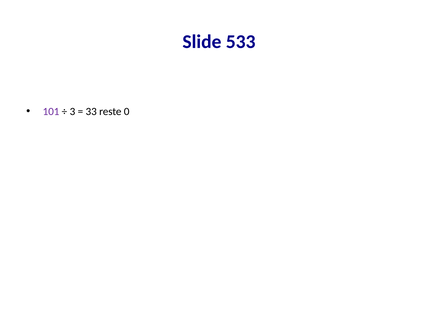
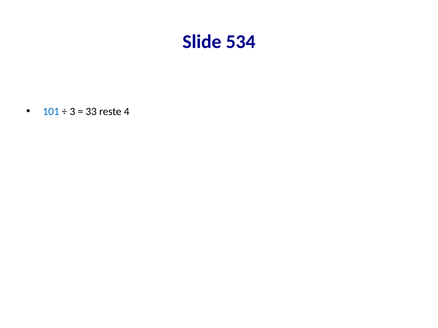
533: 533 -> 534
101 colour: purple -> blue
0: 0 -> 4
